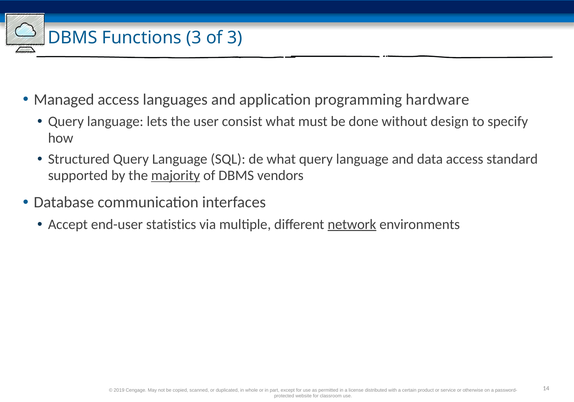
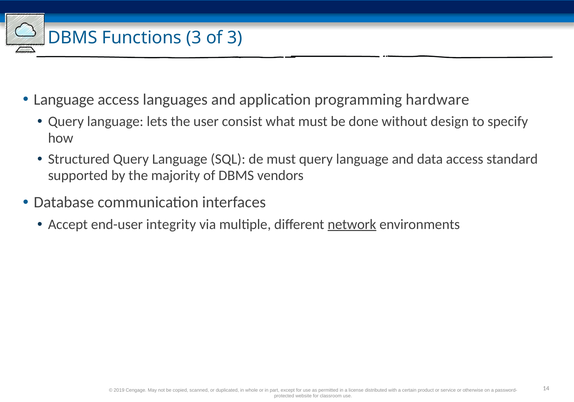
Managed at (64, 99): Managed -> Language
de what: what -> must
majority underline: present -> none
statistics: statistics -> integrity
